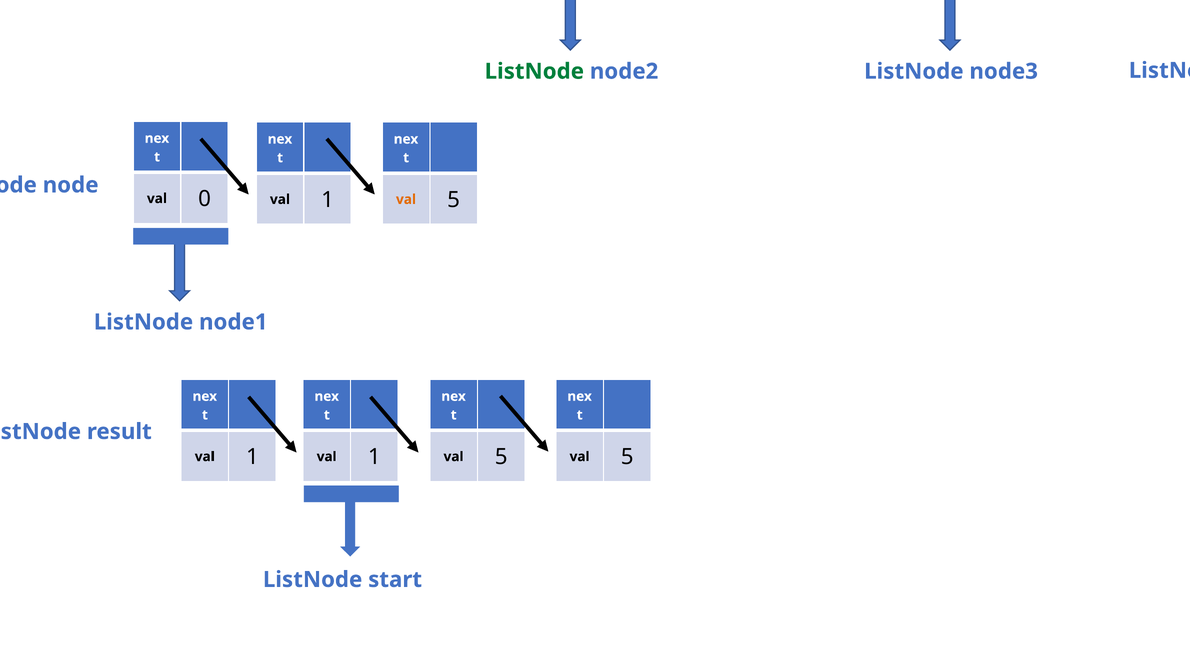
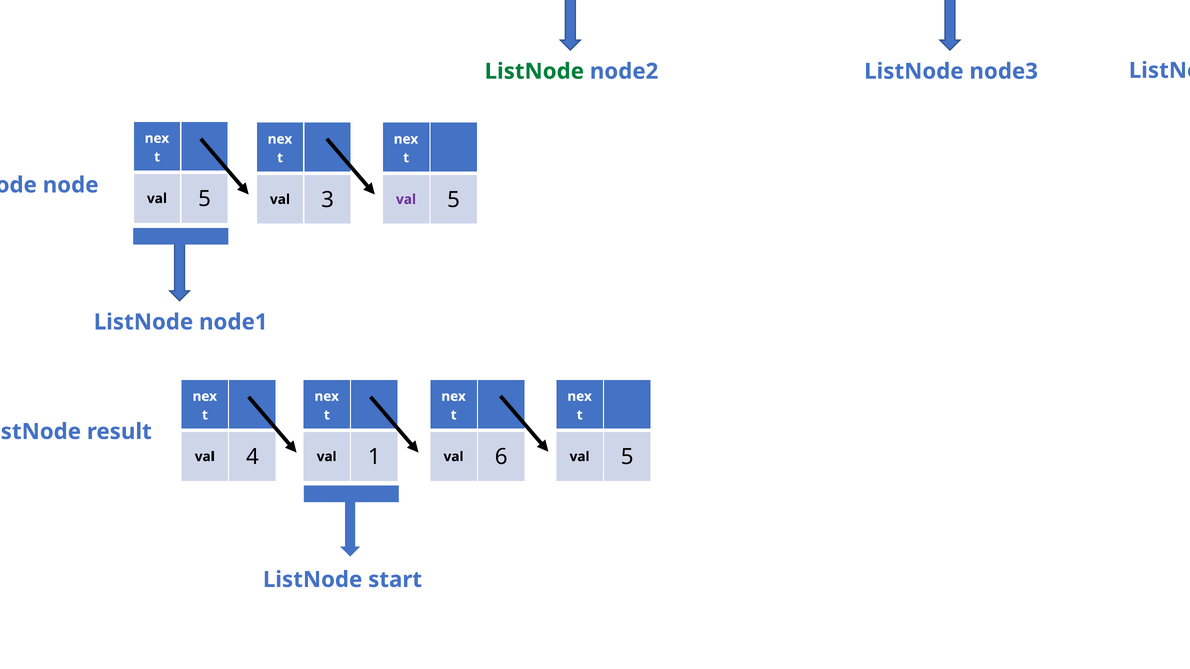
0 at (205, 199): 0 -> 5
1 at (328, 200): 1 -> 3
val at (406, 200) colour: orange -> purple
1 at (252, 457): 1 -> 4
5 at (501, 457): 5 -> 6
